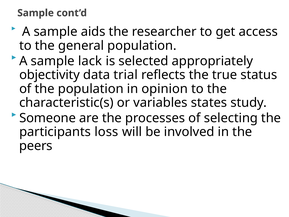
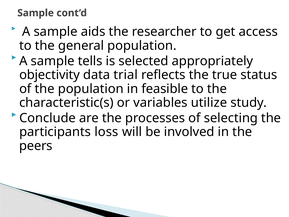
lack: lack -> tells
opinion: opinion -> feasible
states: states -> utilize
Someone: Someone -> Conclude
